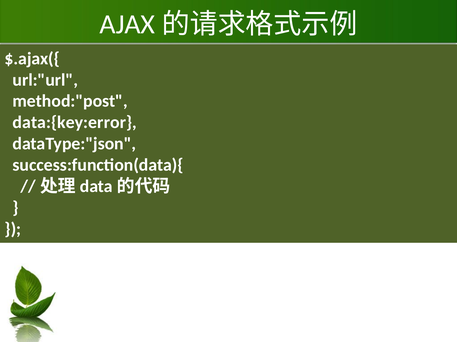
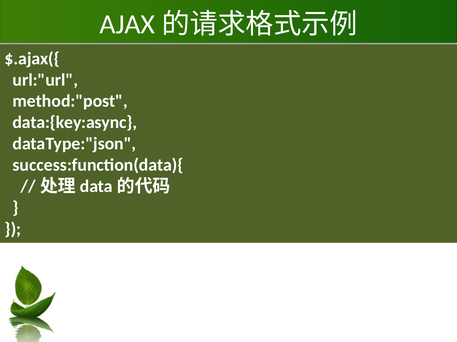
data:{key:error: data:{key:error -> data:{key:async
